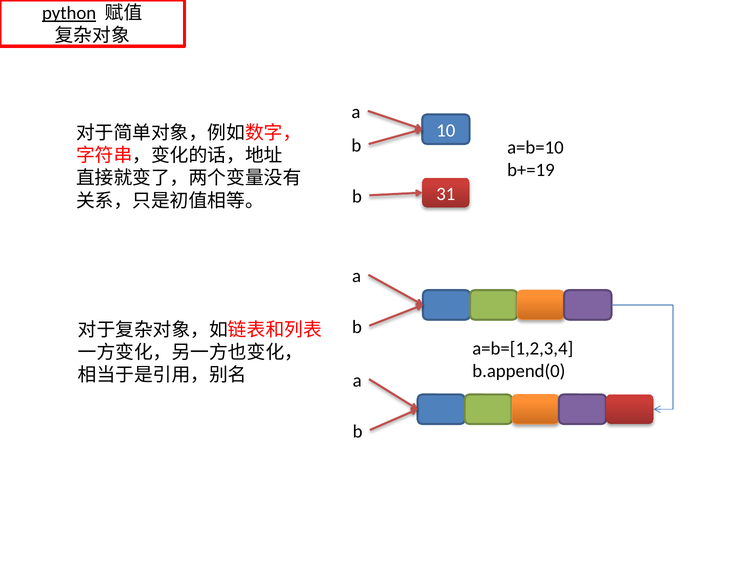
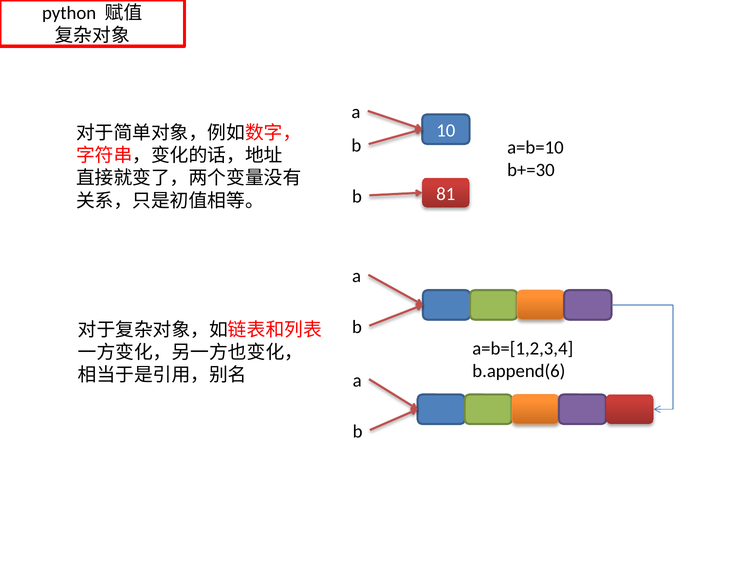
python underline: present -> none
b+=19: b+=19 -> b+=30
31: 31 -> 81
b.append(0: b.append(0 -> b.append(6
